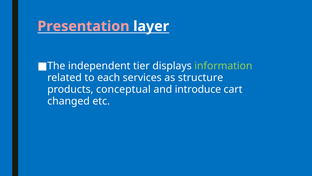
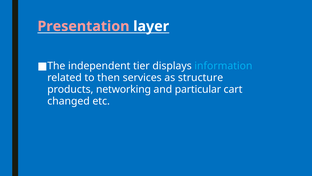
information colour: light green -> light blue
each: each -> then
conceptual: conceptual -> networking
introduce: introduce -> particular
